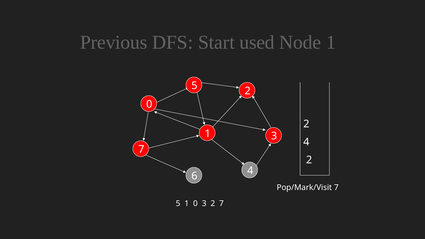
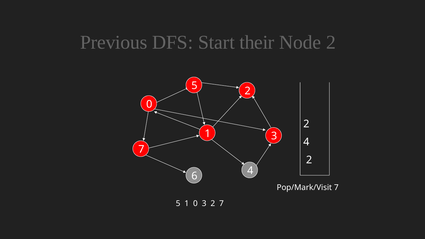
used: used -> their
Node 1: 1 -> 2
